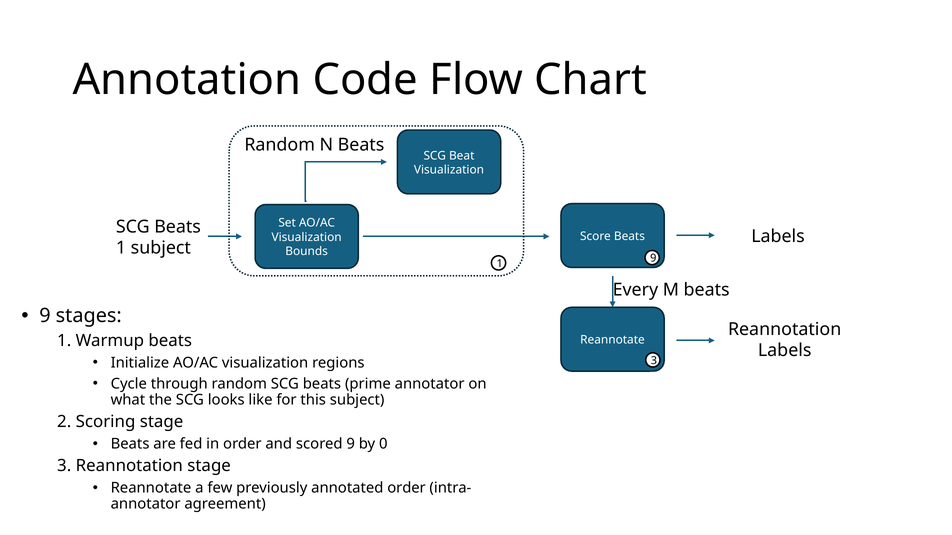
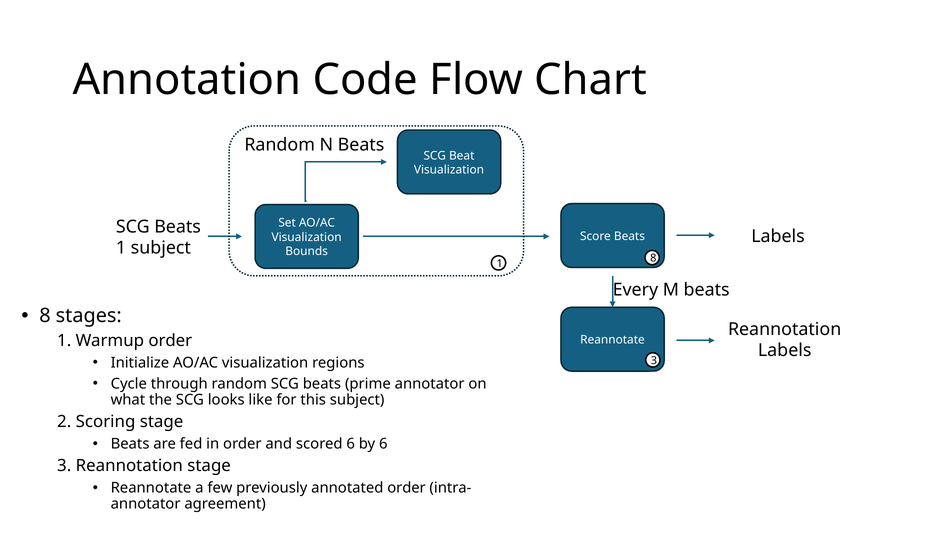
1 9: 9 -> 8
9 at (45, 316): 9 -> 8
Warmup beats: beats -> order
scored 9: 9 -> 6
by 0: 0 -> 6
